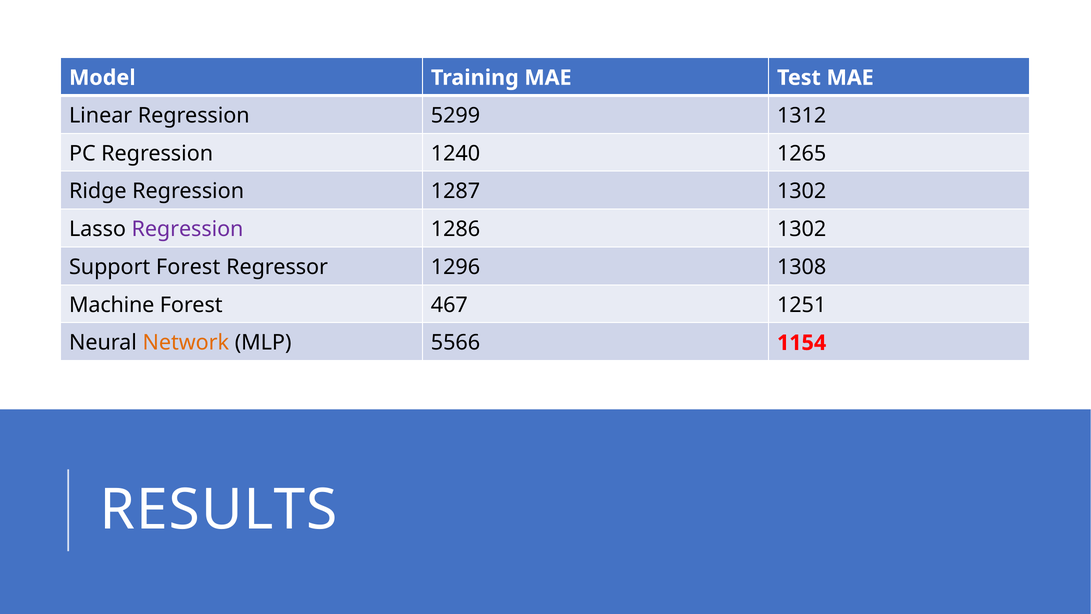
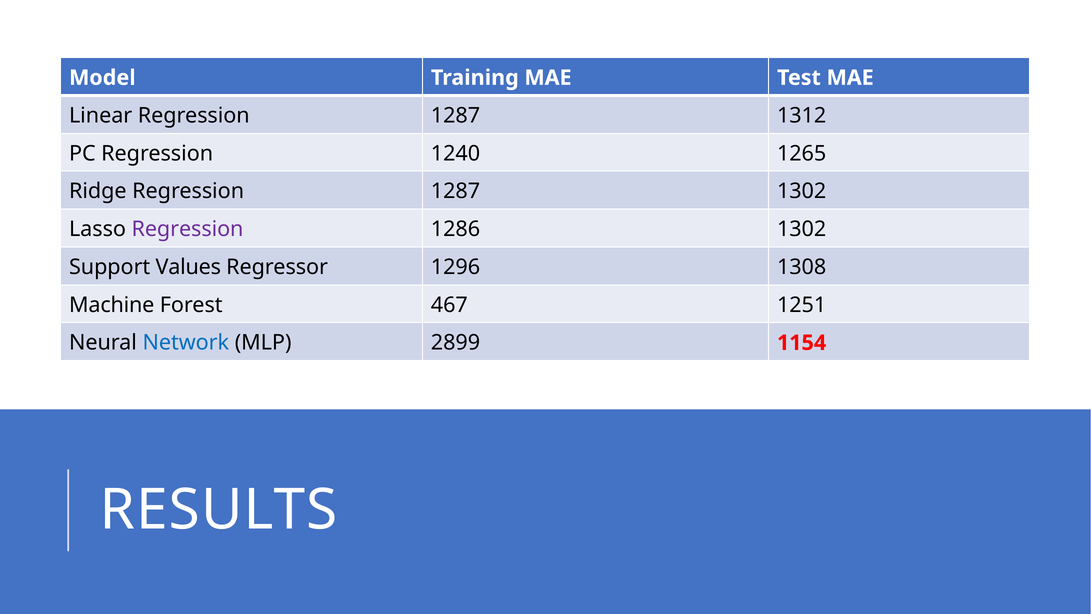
Linear Regression 5299: 5299 -> 1287
Support Forest: Forest -> Values
Network colour: orange -> blue
5566: 5566 -> 2899
